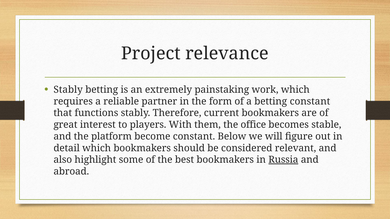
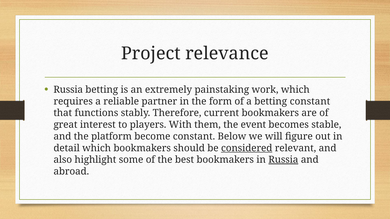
Stably at (68, 90): Stably -> Russia
office: office -> event
considered underline: none -> present
